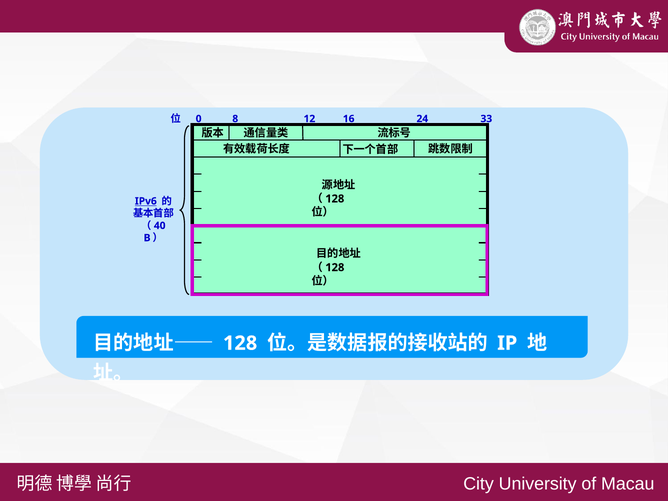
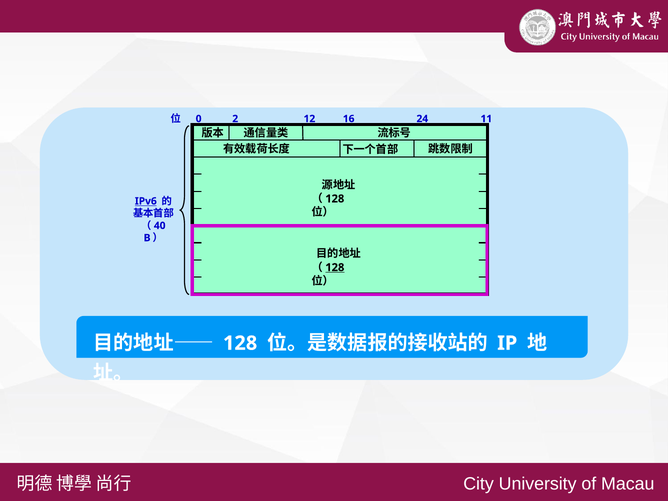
8: 8 -> 2
33: 33 -> 11
128 at (335, 267) underline: none -> present
